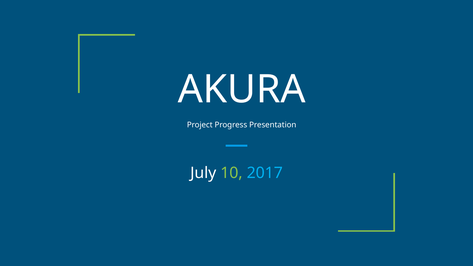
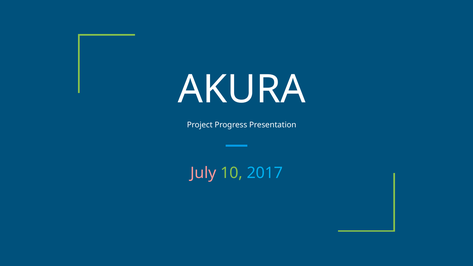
July colour: white -> pink
